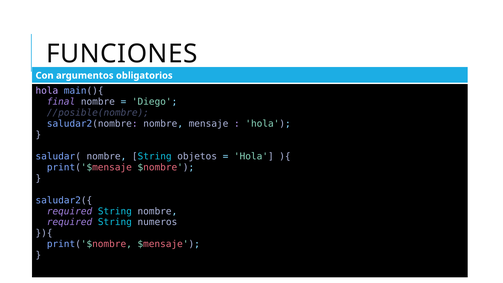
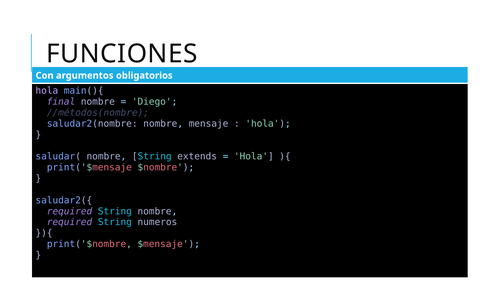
//posible(nombre: //posible(nombre -> //métodos(nombre
objetos: objetos -> extends
